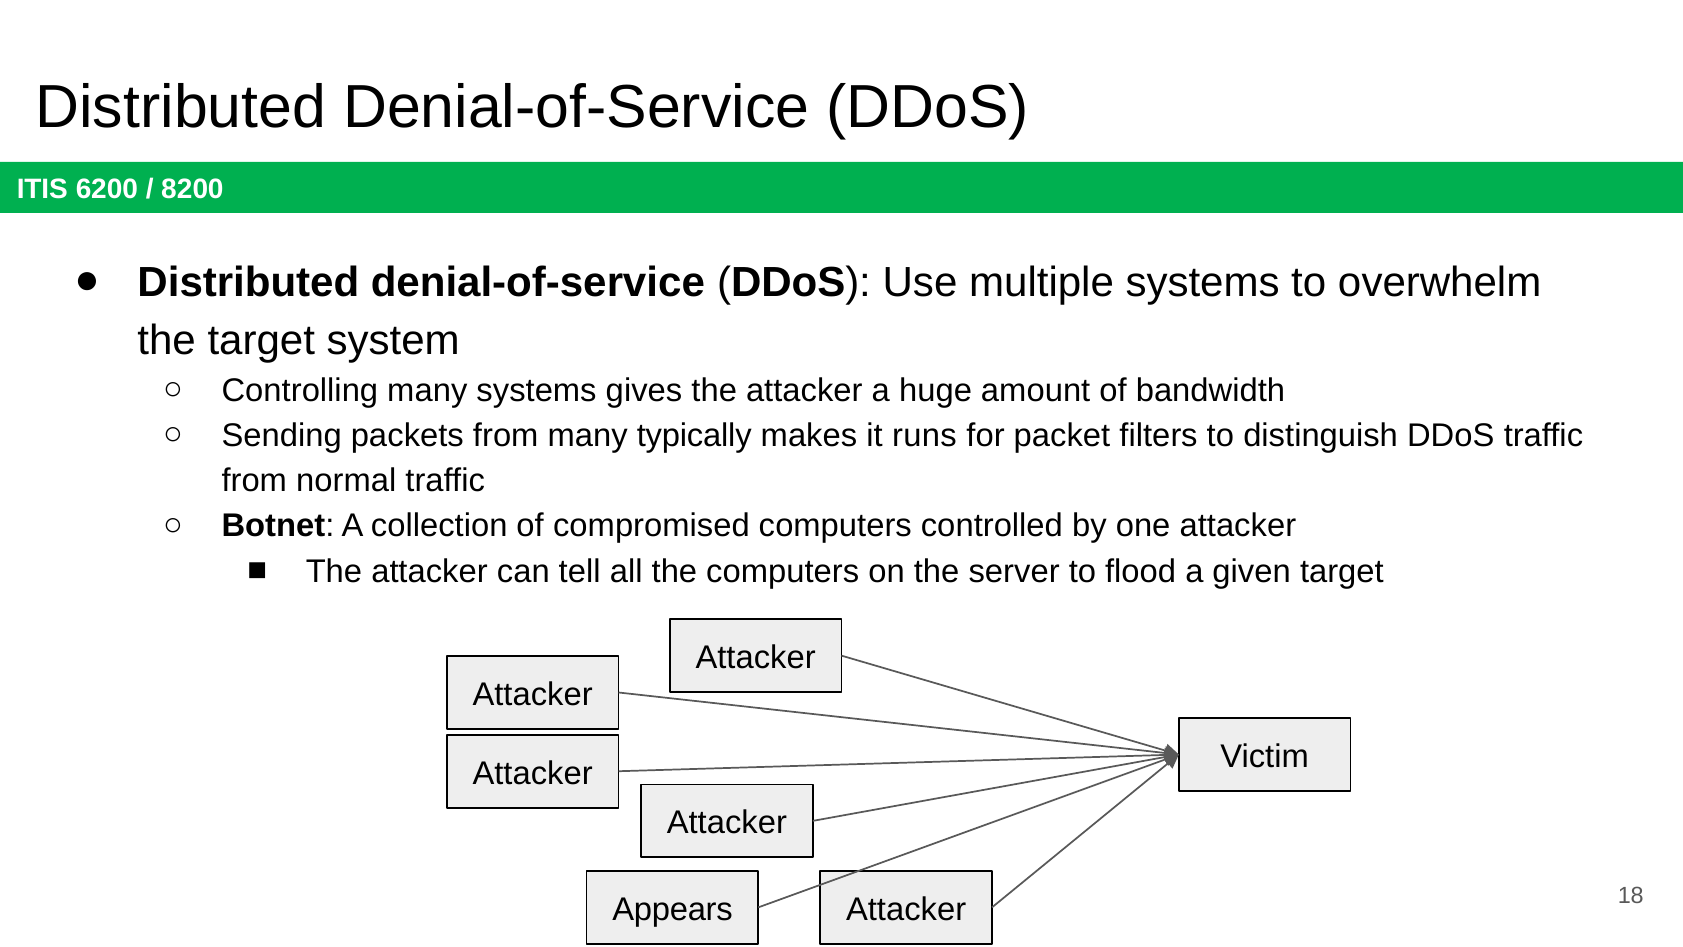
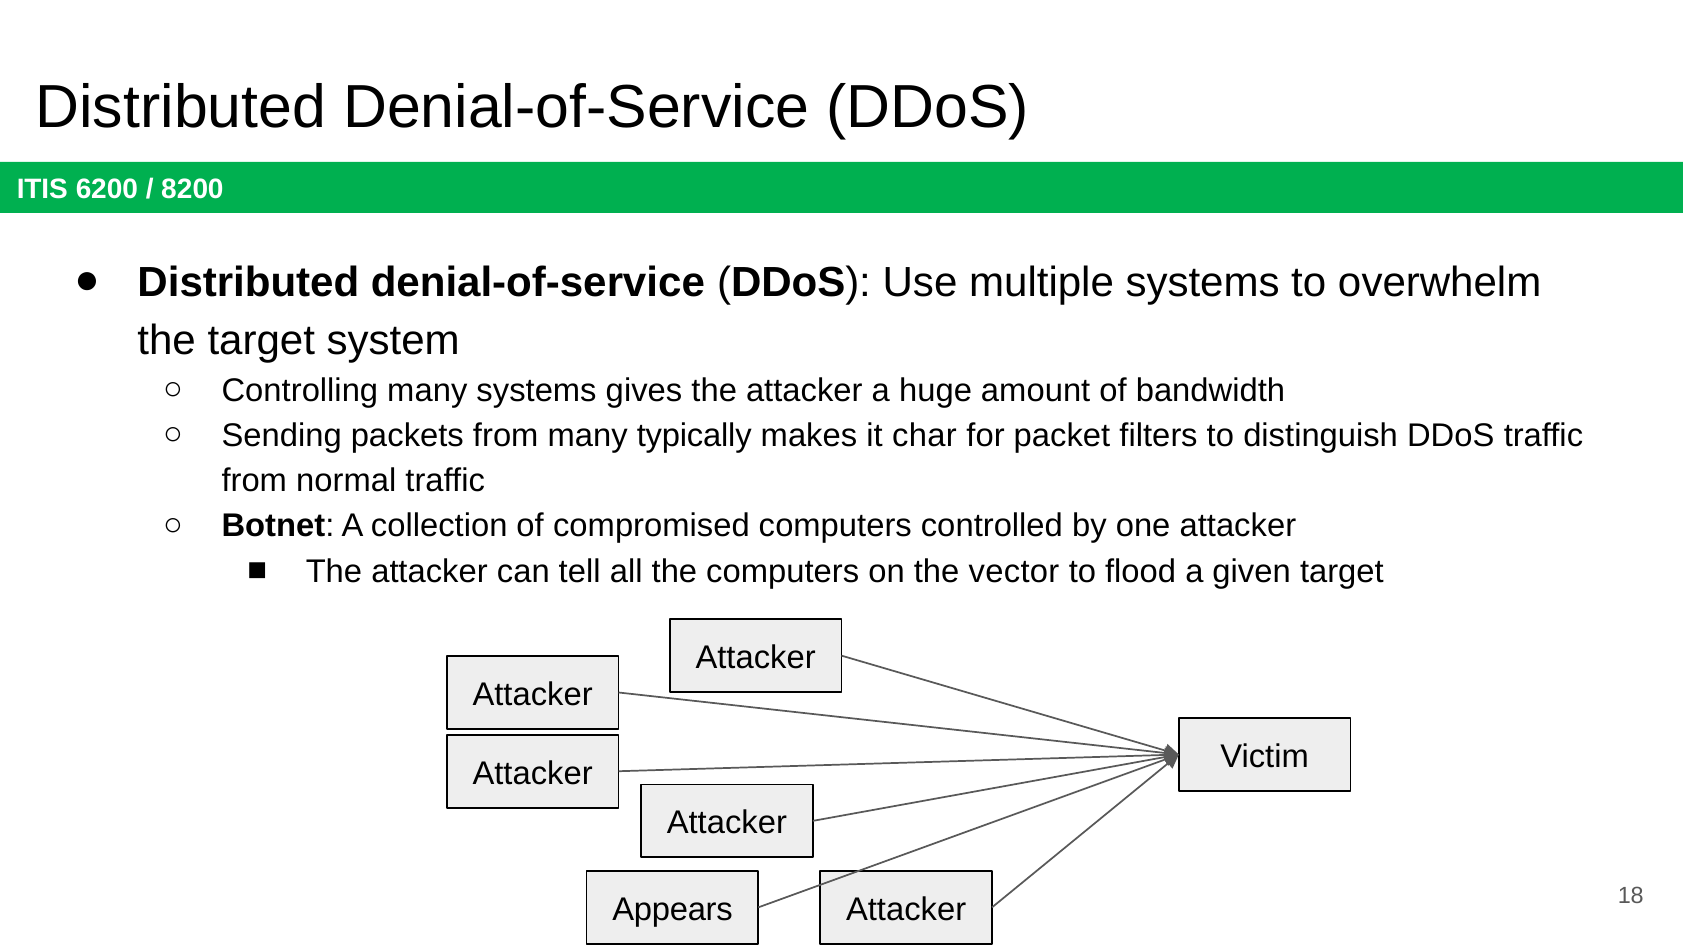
runs: runs -> char
server: server -> vector
